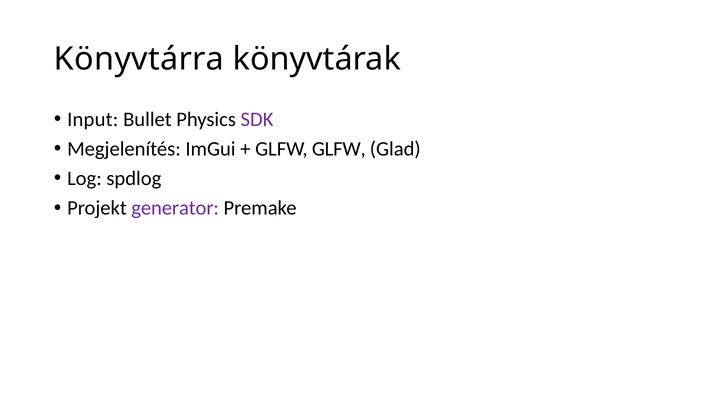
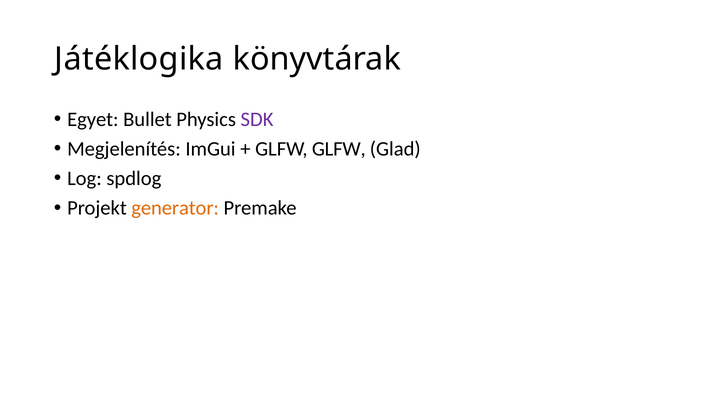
Könyvtárra: Könyvtárra -> Játéklogika
Input: Input -> Egyet
generator colour: purple -> orange
